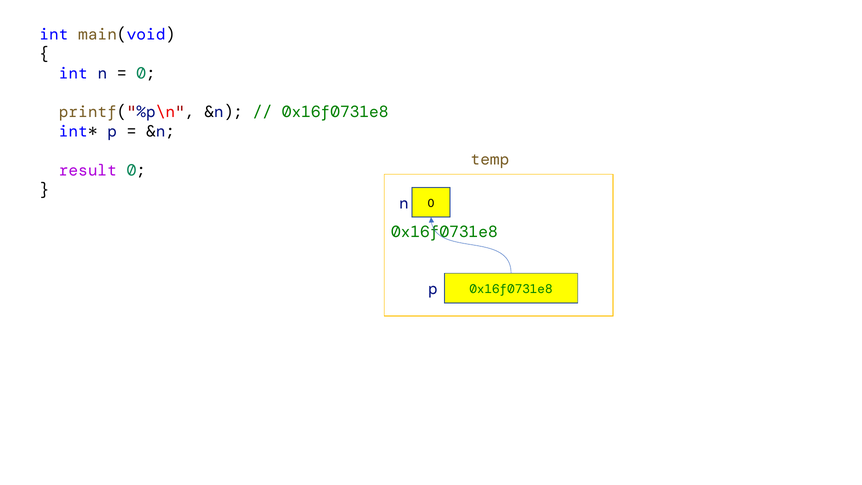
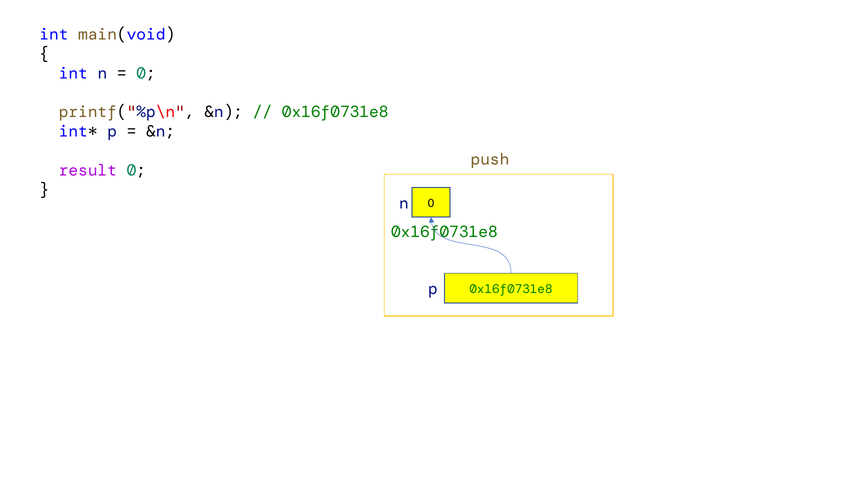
temp: temp -> push
